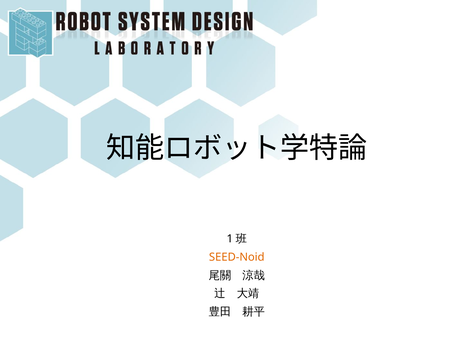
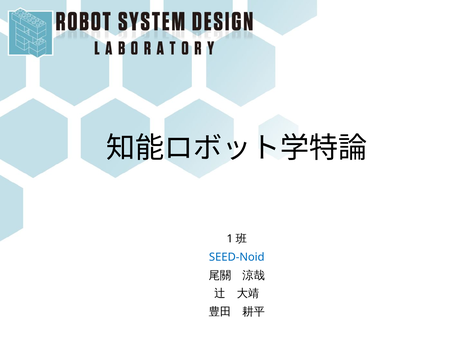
SEED-Noid colour: orange -> blue
